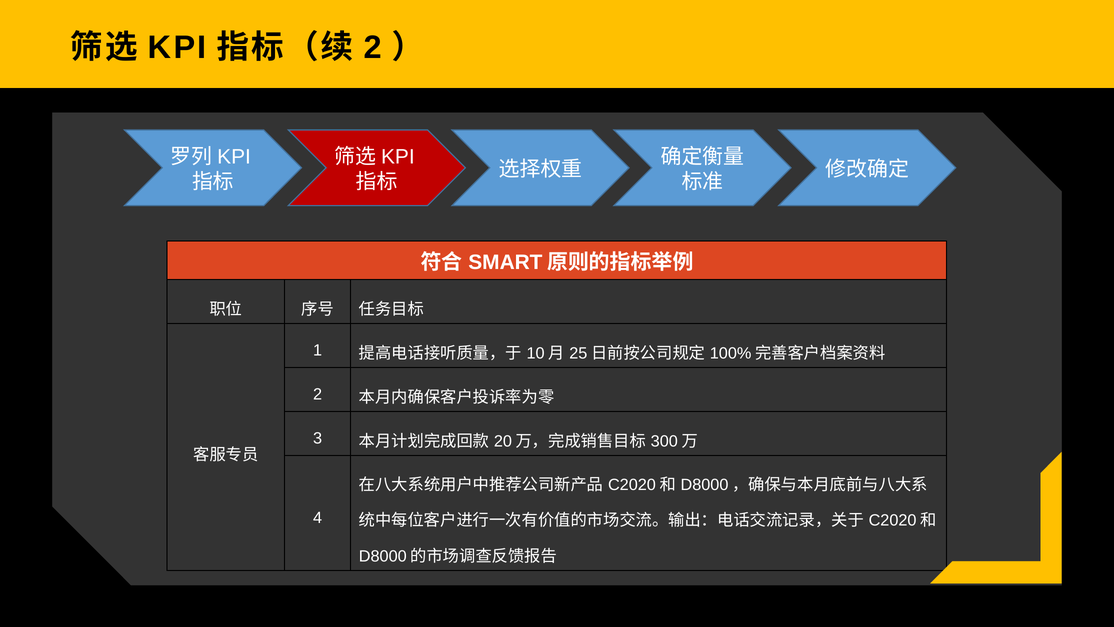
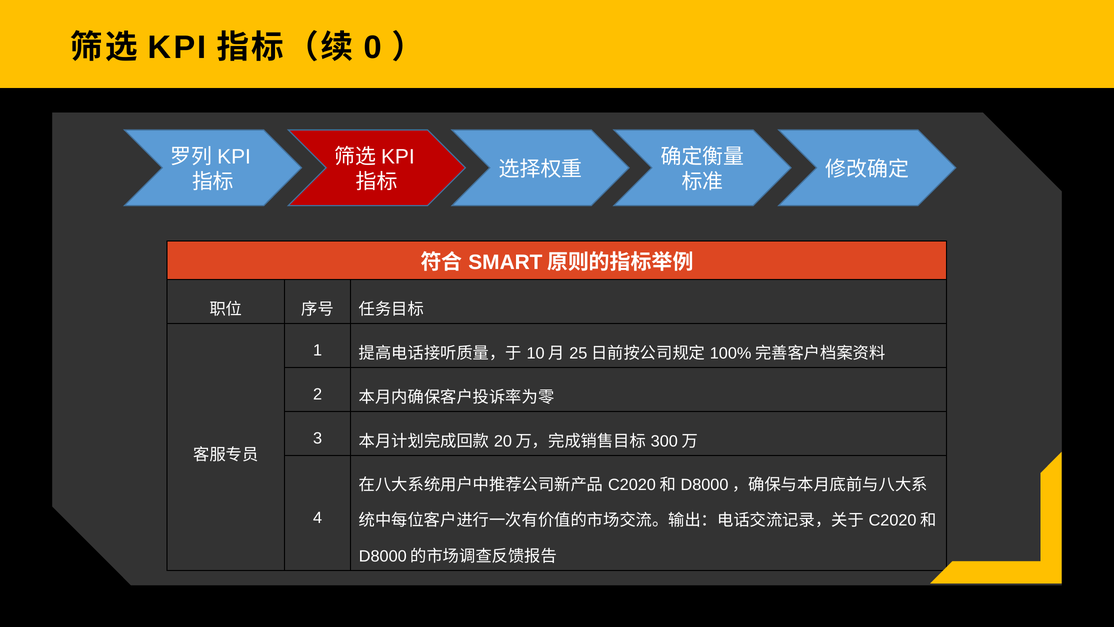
2 at (373, 48): 2 -> 0
